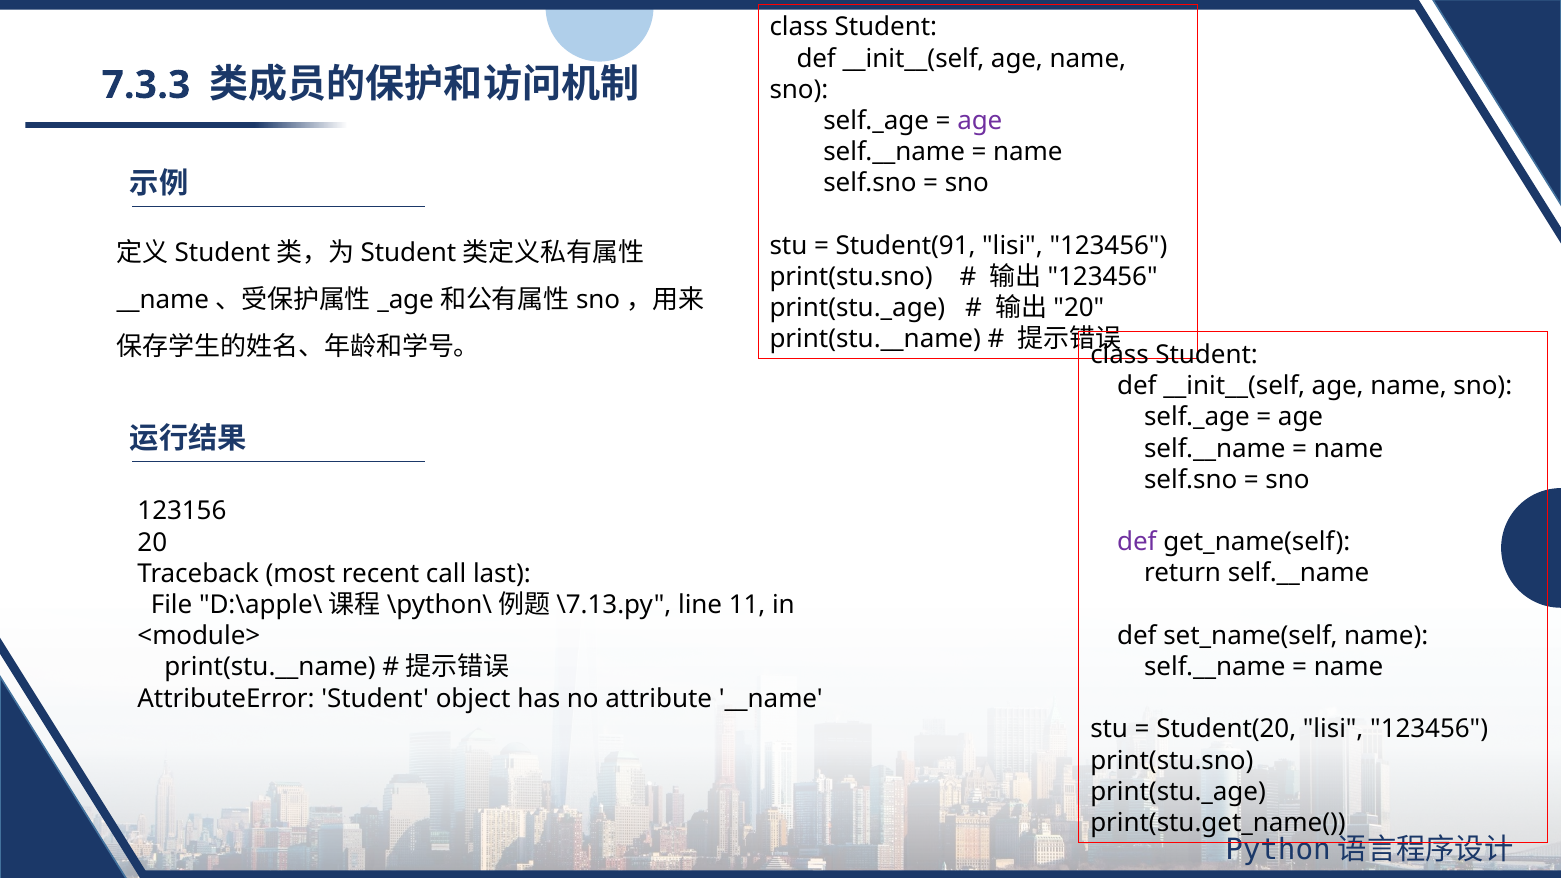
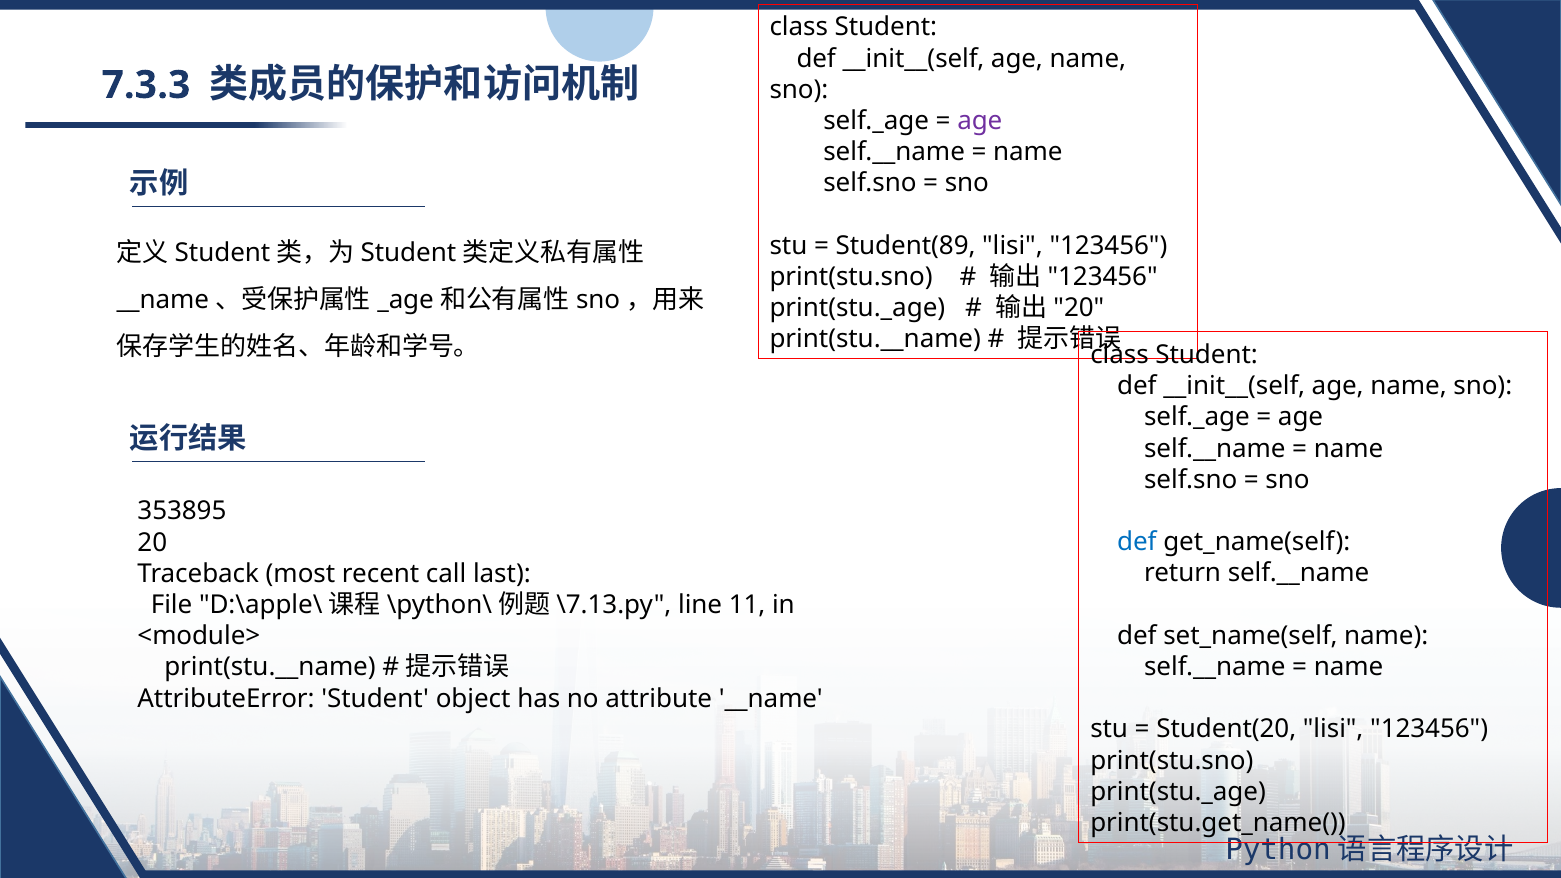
Student(91: Student(91 -> Student(89
123156: 123156 -> 353895
def at (1137, 542) colour: purple -> blue
